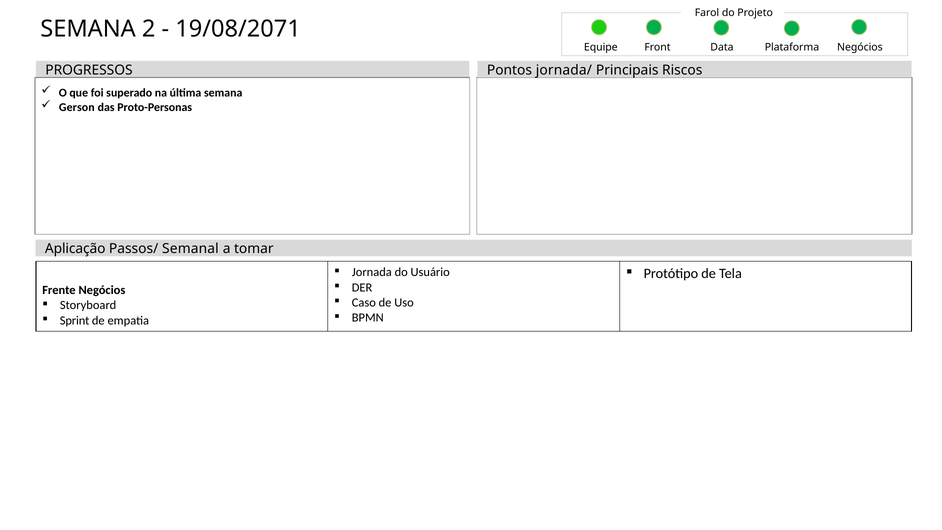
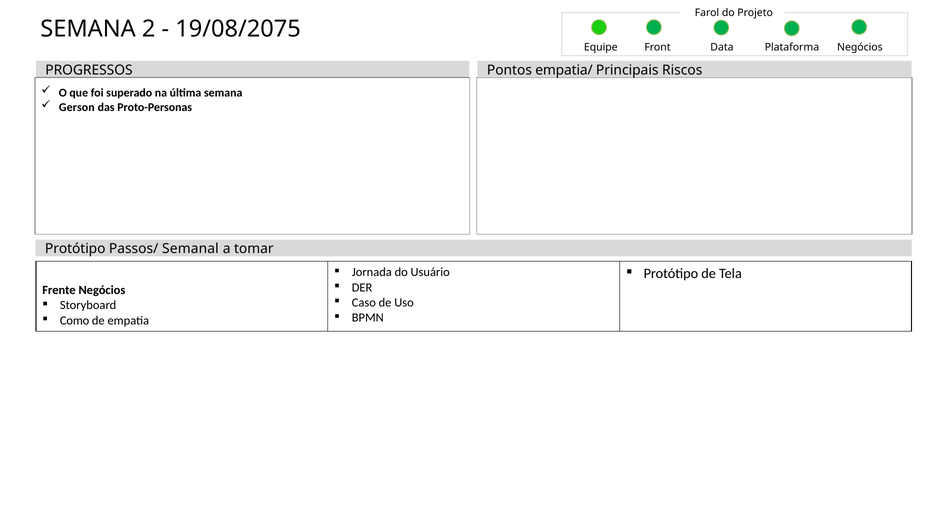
19/08/2071: 19/08/2071 -> 19/08/2075
jornada/: jornada/ -> empatia/
Aplicação at (75, 249): Aplicação -> Protótipo
Sprint: Sprint -> Como
